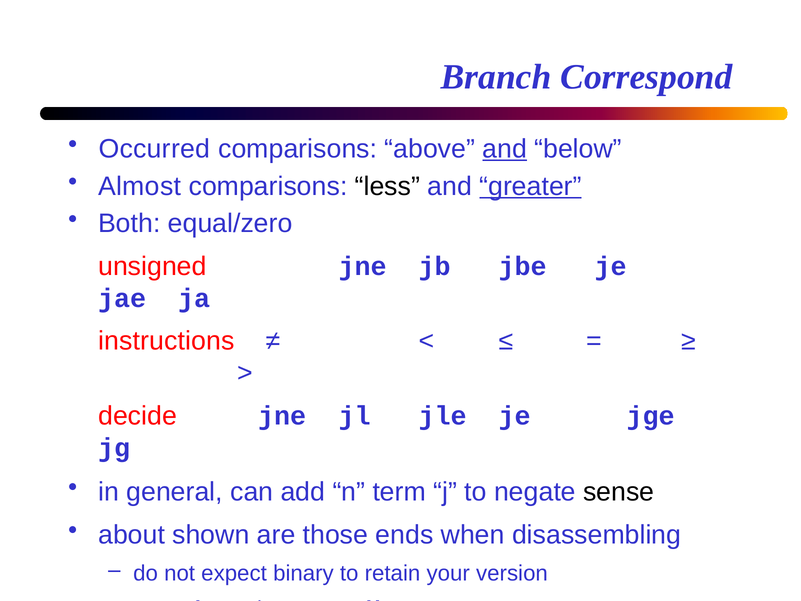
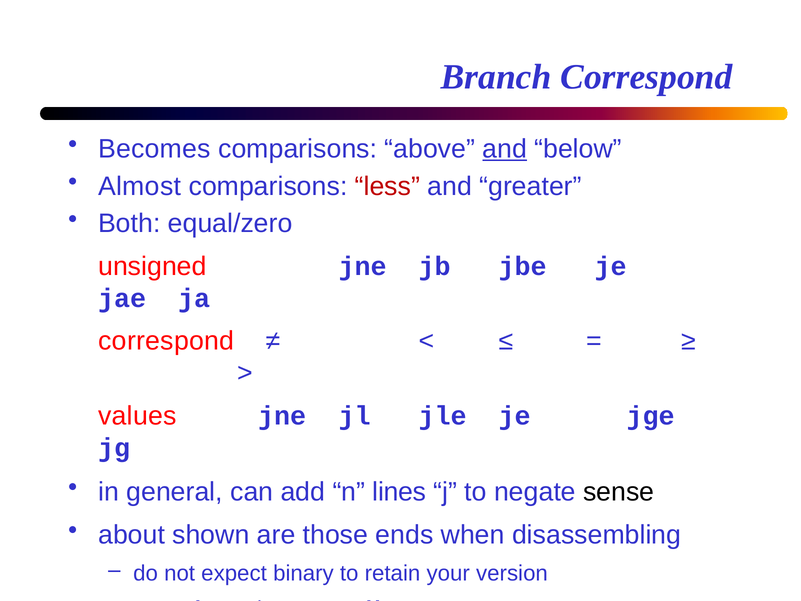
Occurred at (154, 149): Occurred -> Becomes
less colour: black -> red
greater underline: present -> none
instructions at (166, 341): instructions -> correspond
decide: decide -> values
term: term -> lines
